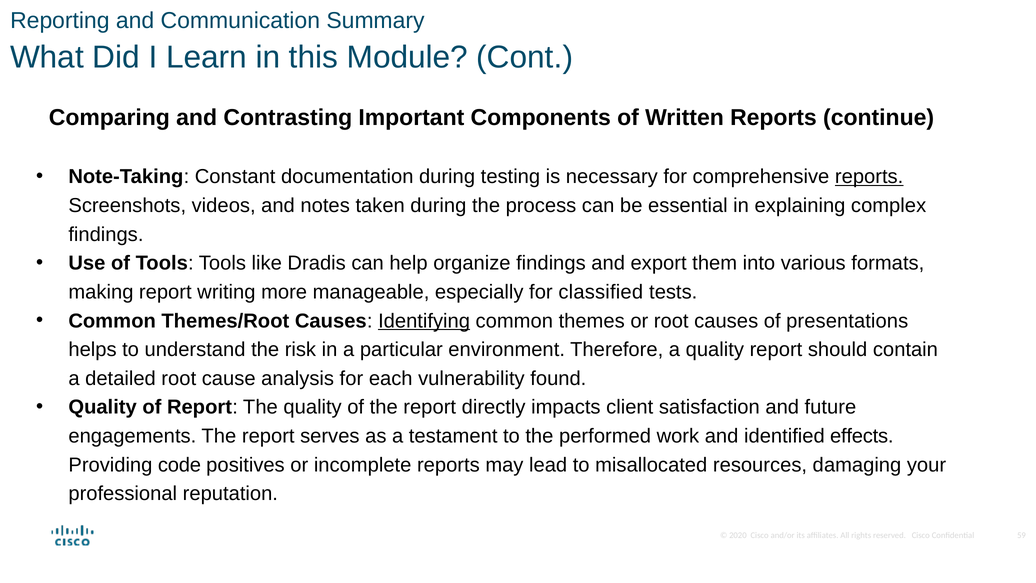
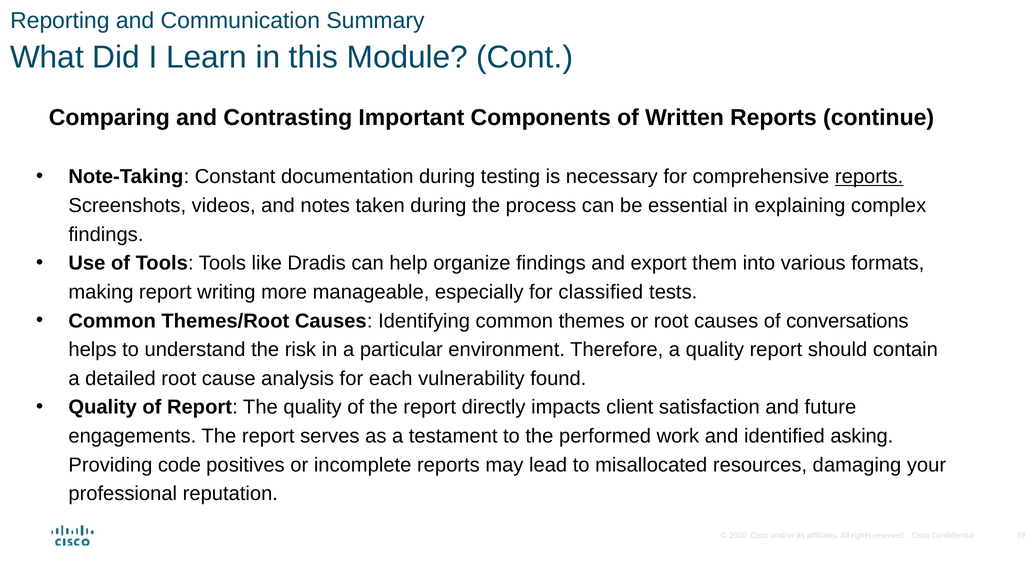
Identifying underline: present -> none
presentations: presentations -> conversations
effects: effects -> asking
